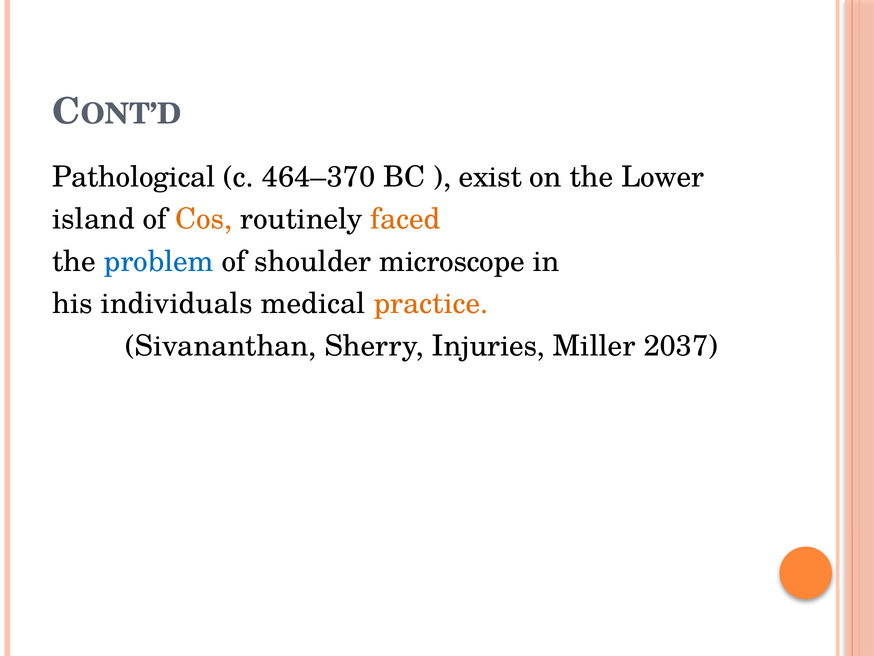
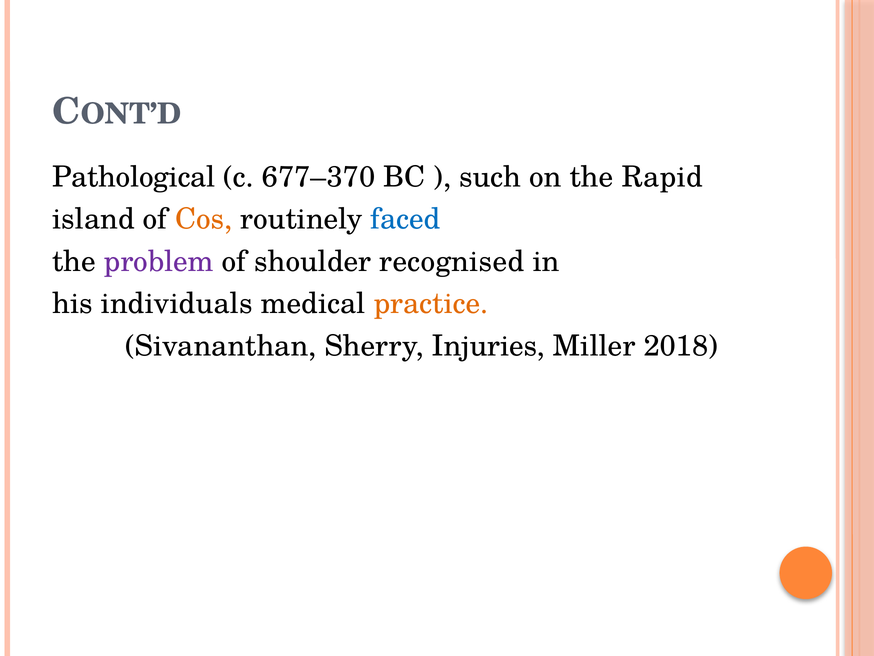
464–370: 464–370 -> 677–370
exist: exist -> such
Lower: Lower -> Rapid
faced colour: orange -> blue
problem colour: blue -> purple
microscope: microscope -> recognised
2037: 2037 -> 2018
